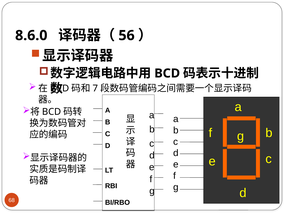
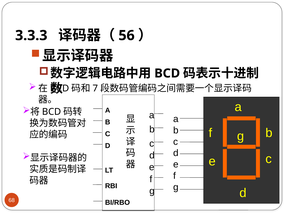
8.6.0: 8.6.0 -> 3.3.3
